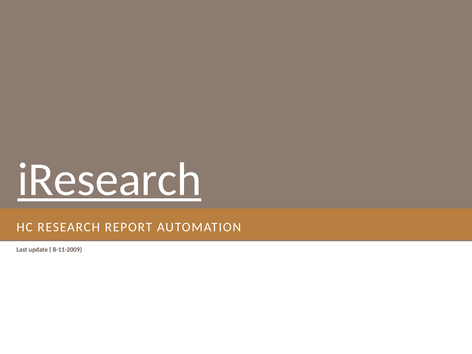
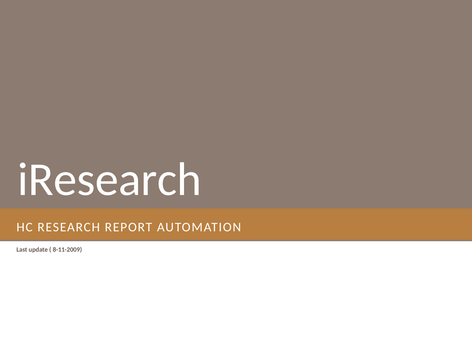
iResearch underline: present -> none
